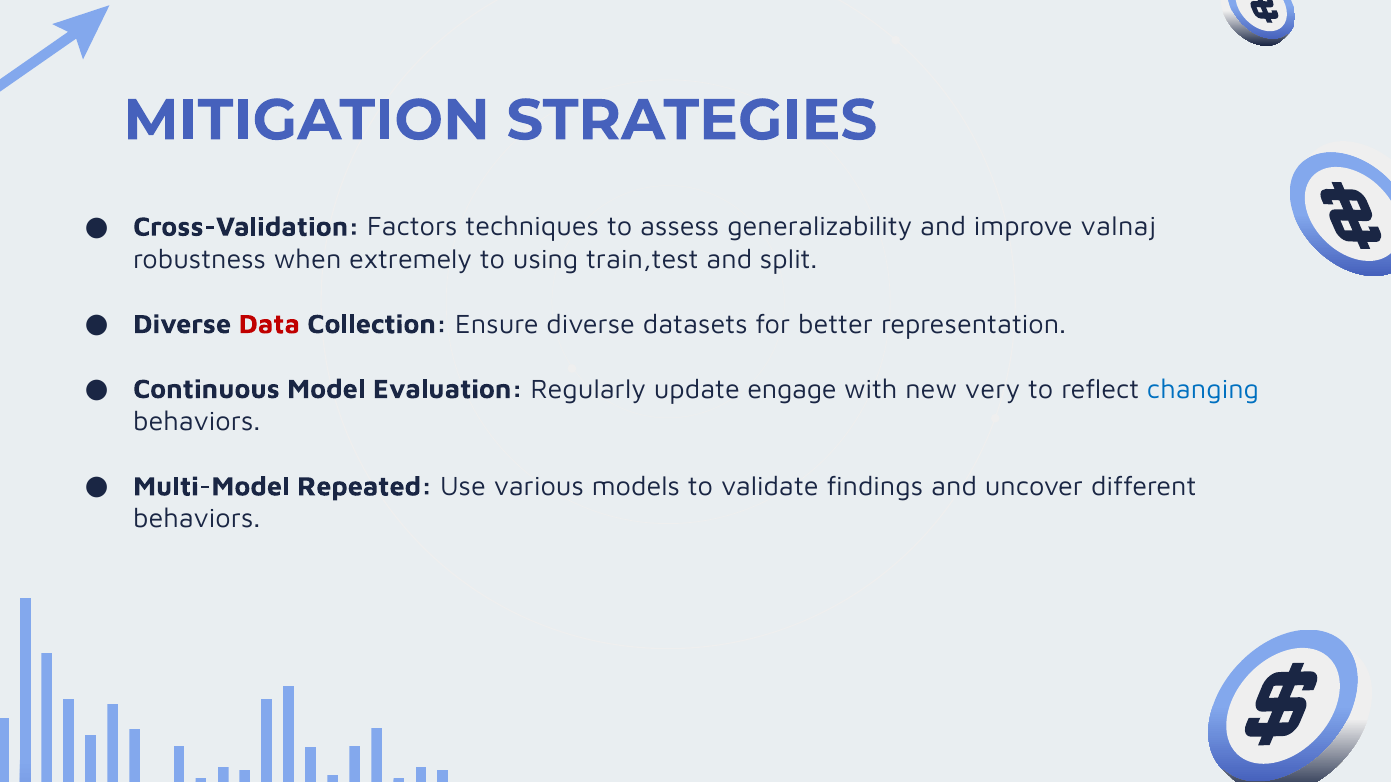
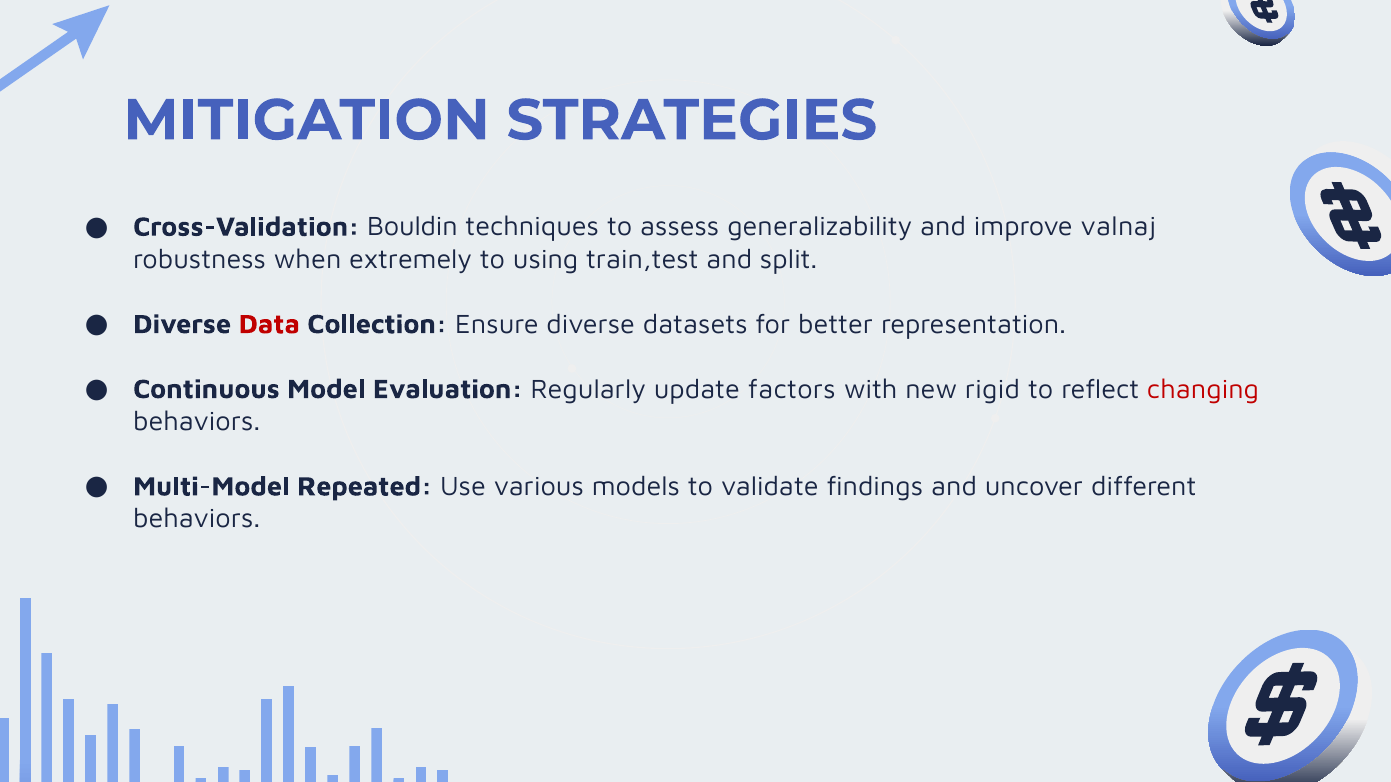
Factors: Factors -> Bouldin
engage: engage -> factors
very: very -> rigid
changing colour: blue -> red
